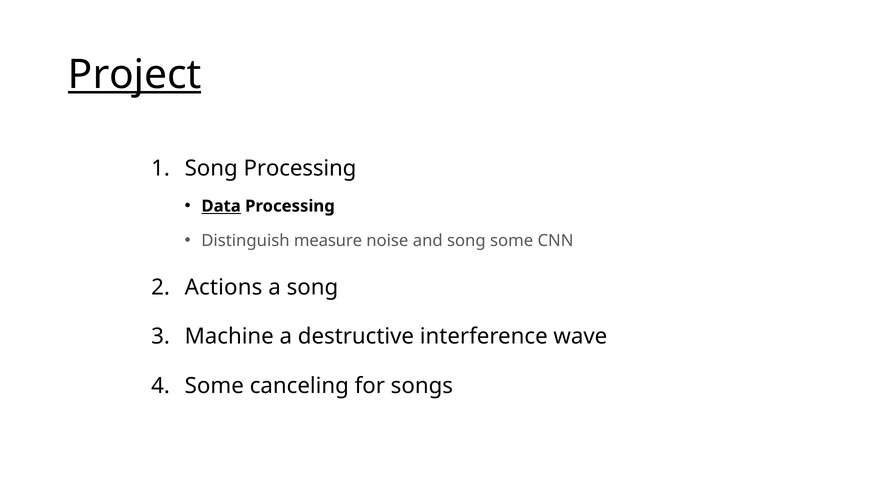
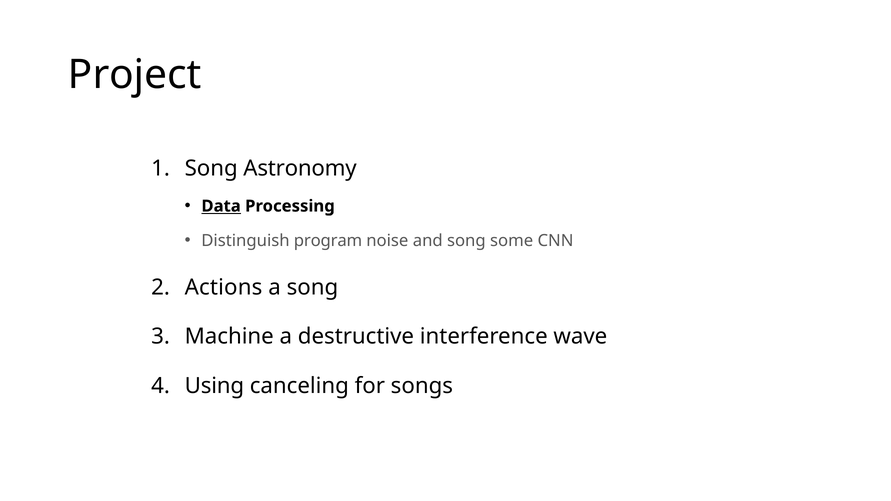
Project underline: present -> none
Song Processing: Processing -> Astronomy
measure: measure -> program
Some at (214, 386): Some -> Using
